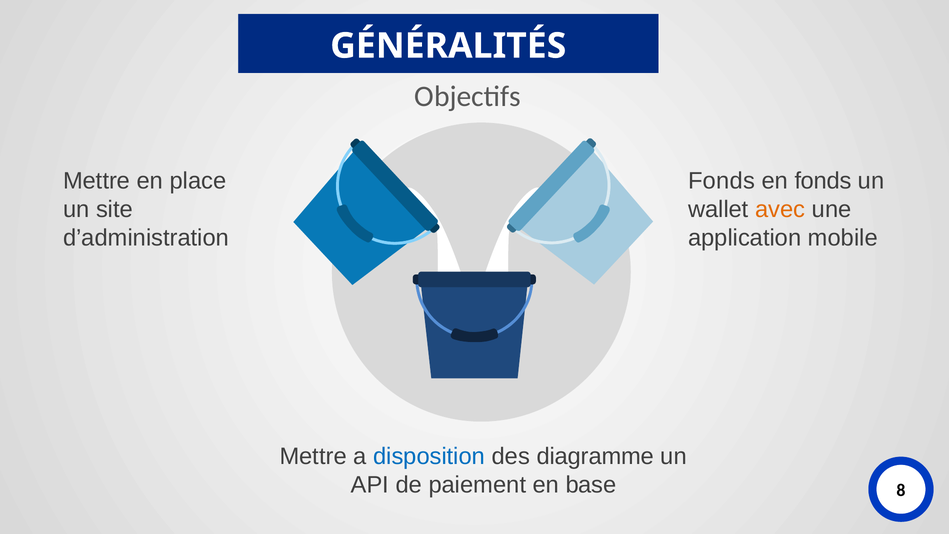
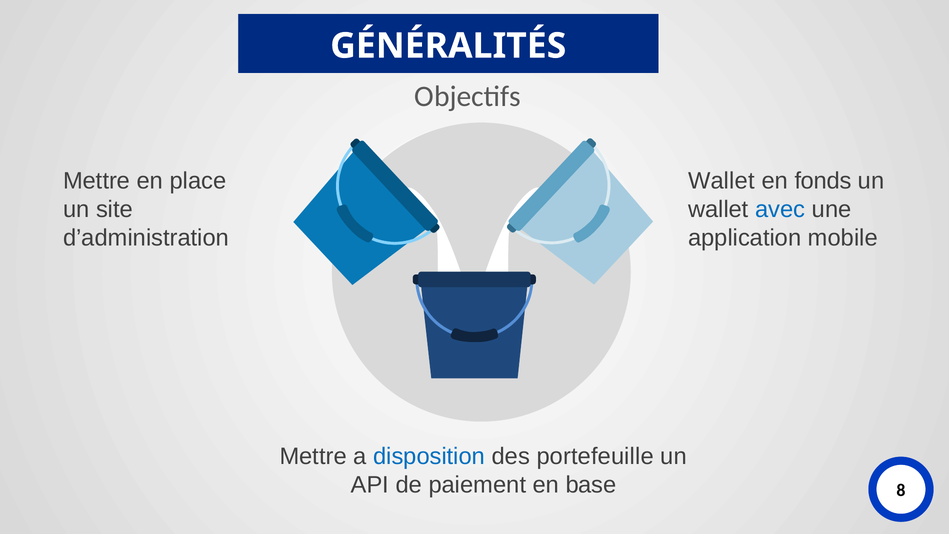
Fonds at (721, 181): Fonds -> Wallet
avec colour: orange -> blue
diagramme: diagramme -> portefeuille
